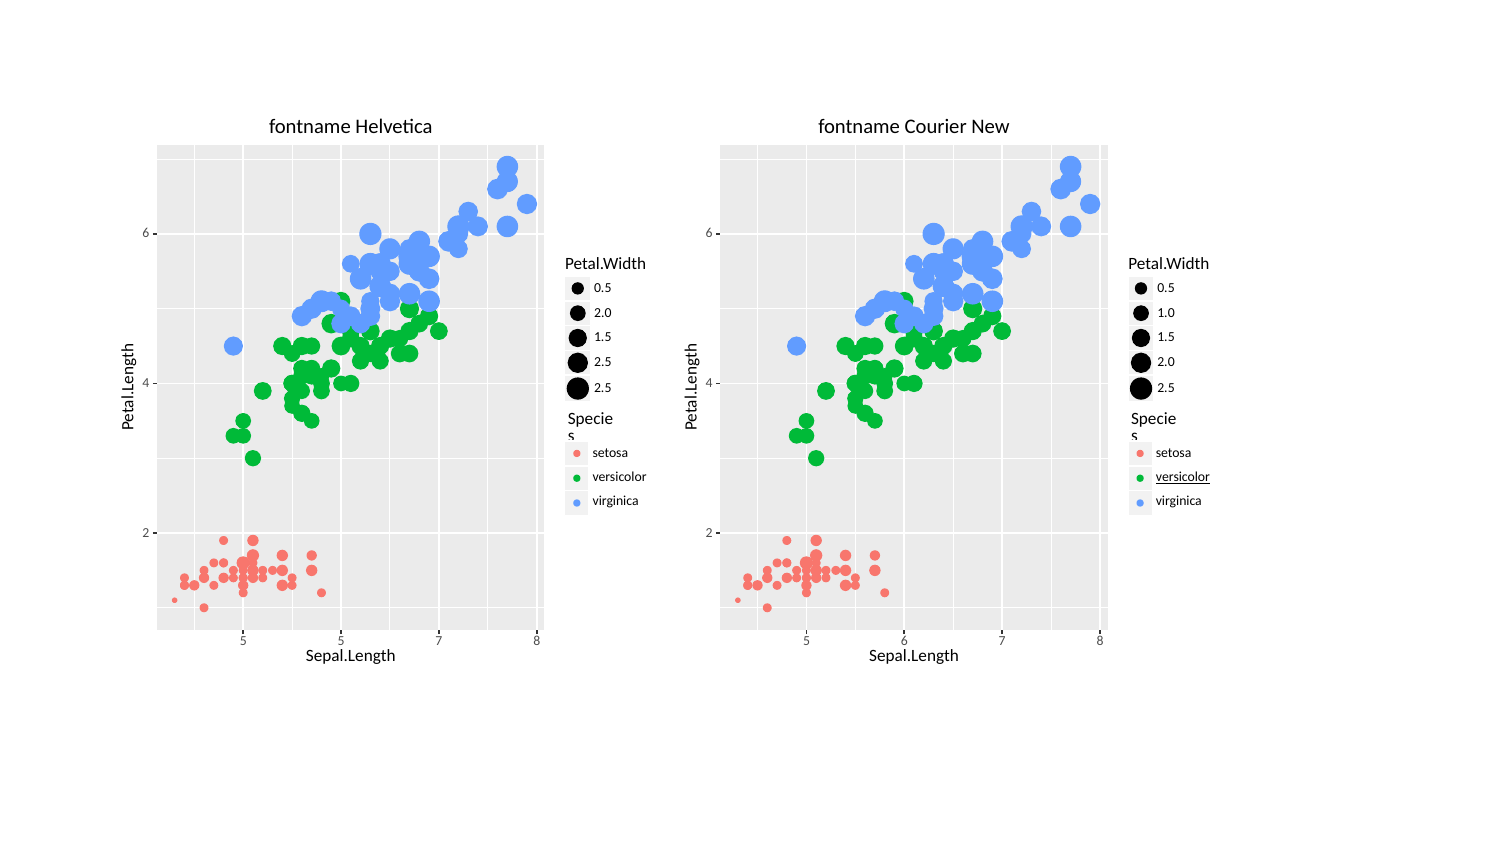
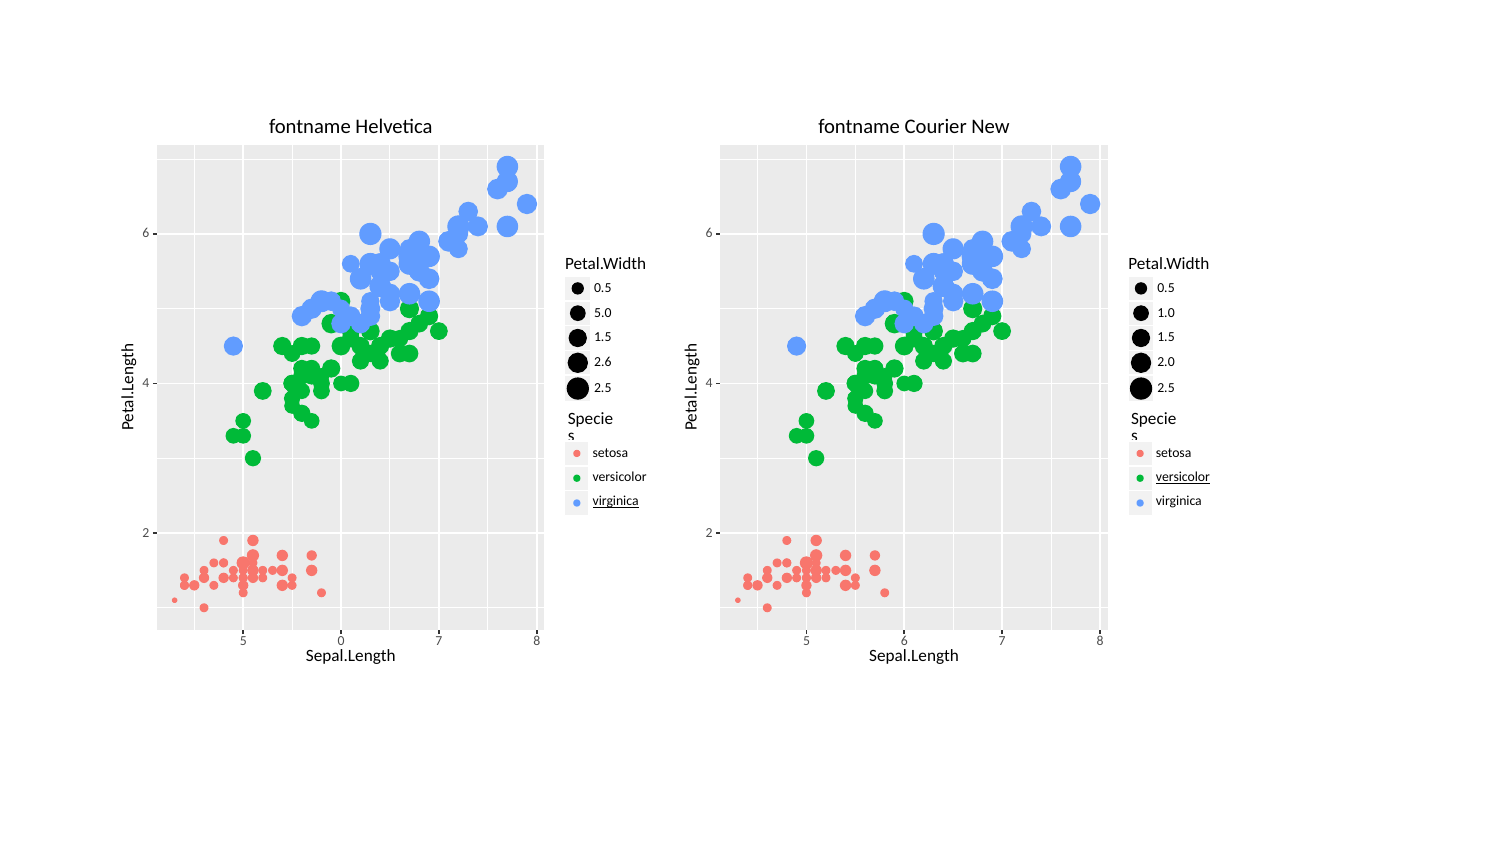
2.0 at (603, 313): 2.0 -> 5.0
2.5 at (603, 362): 2.5 -> 2.6
virginica at (616, 501) underline: none -> present
5 5: 5 -> 0
